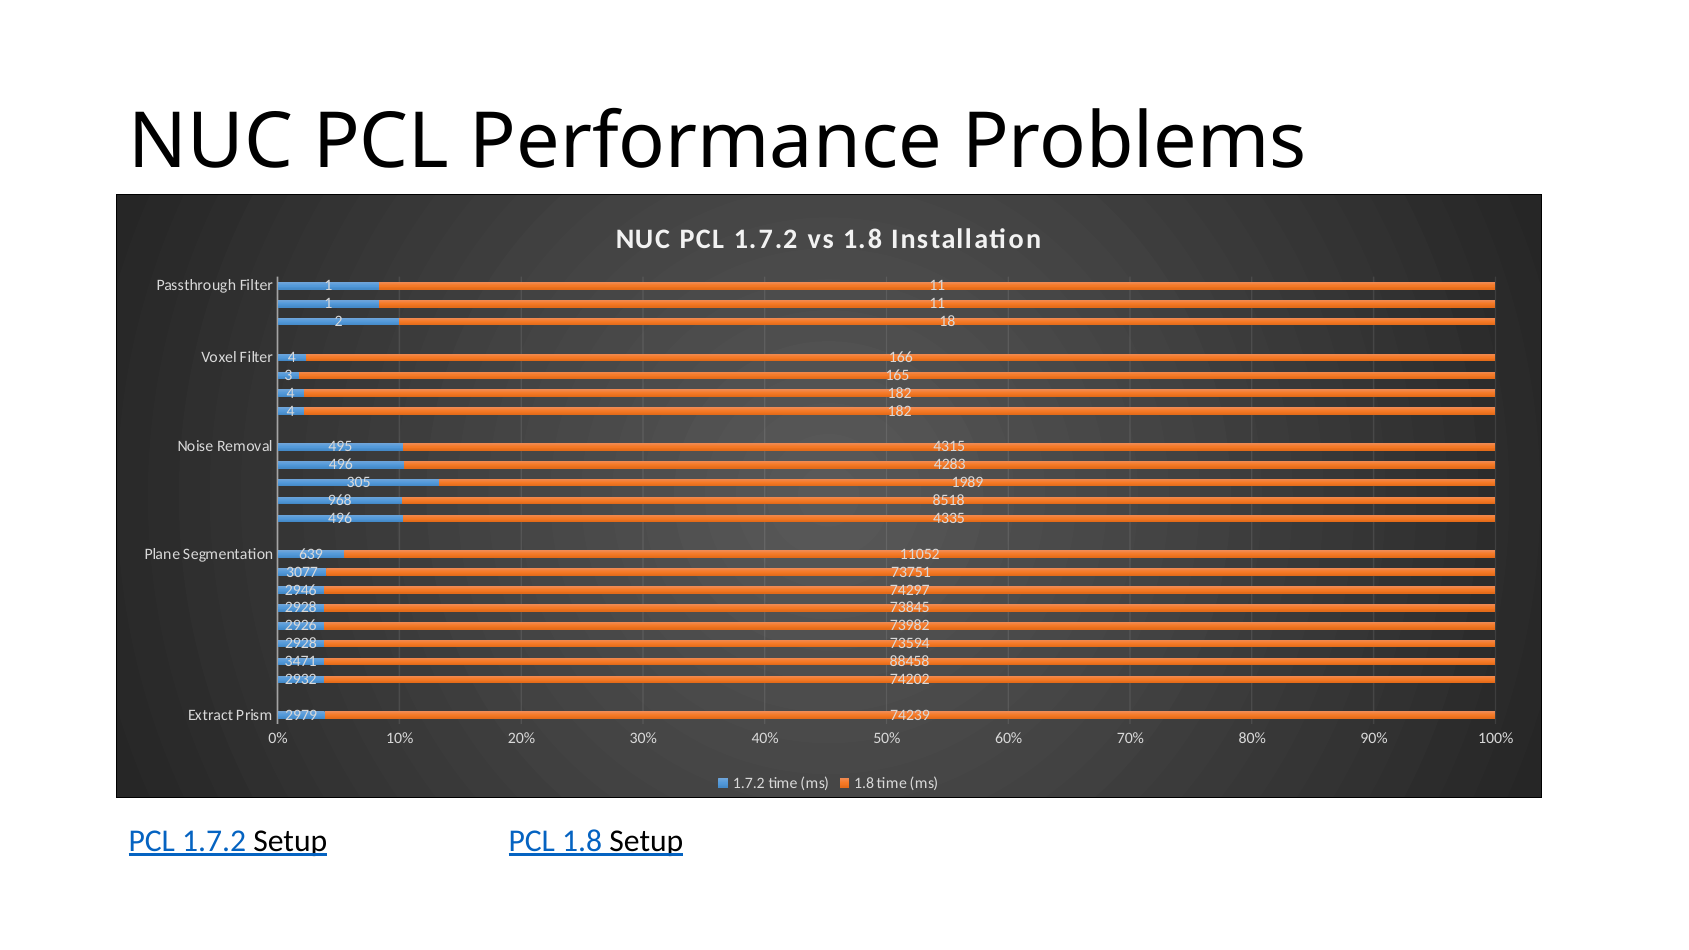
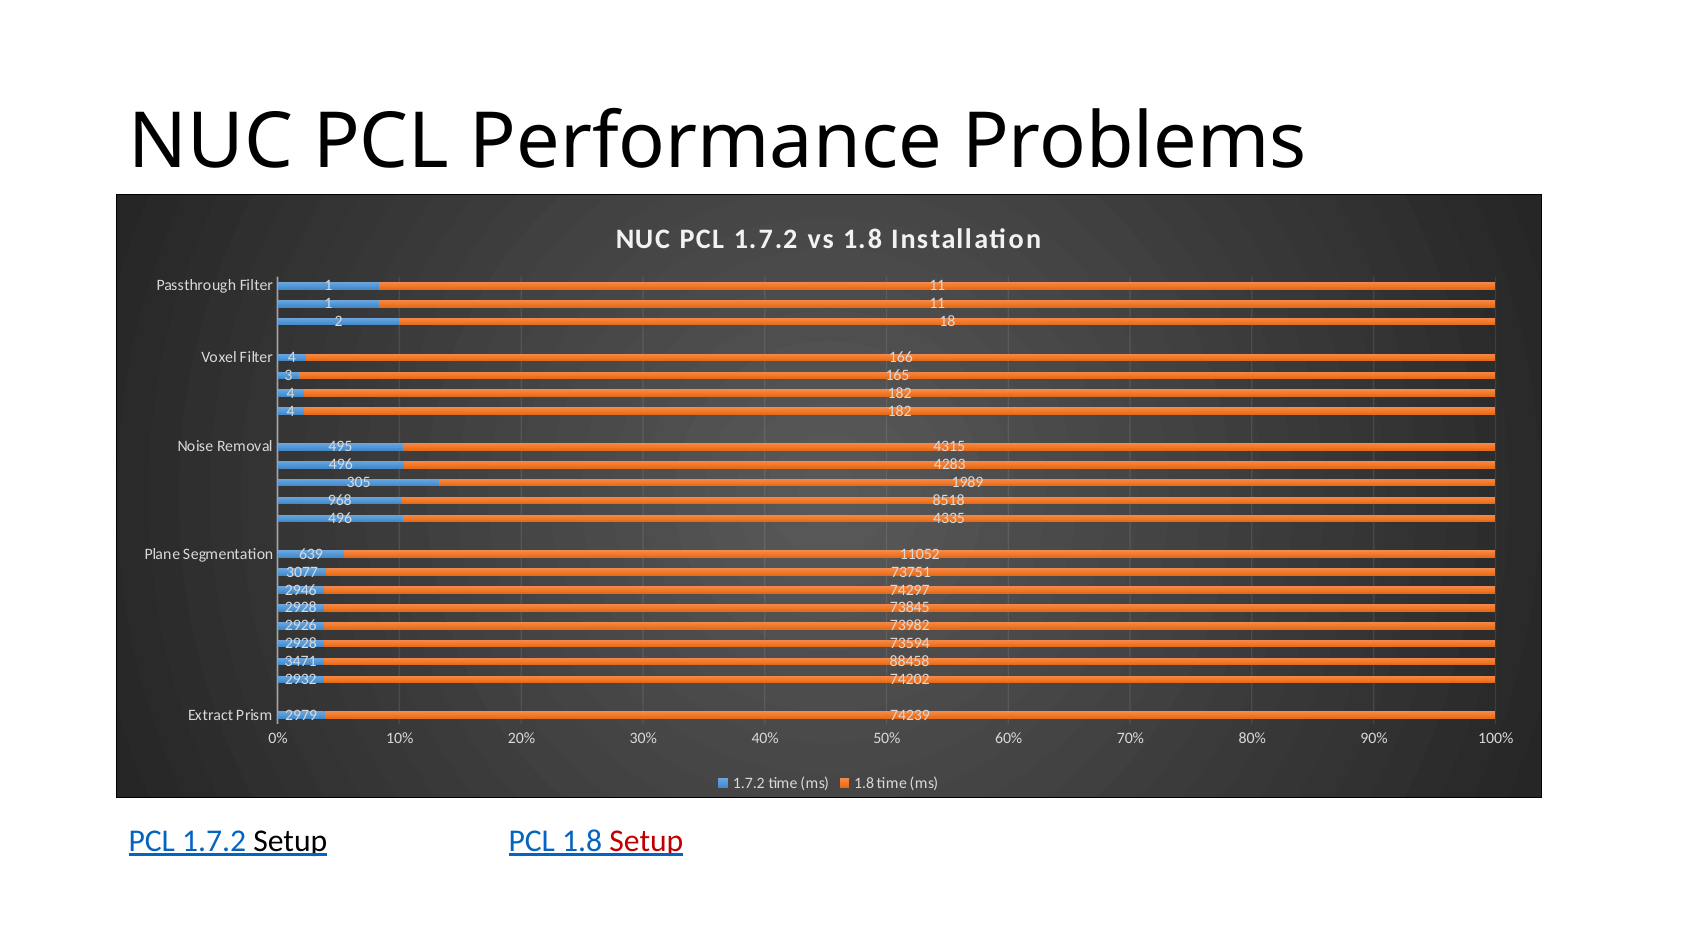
Setup at (646, 841) colour: black -> red
